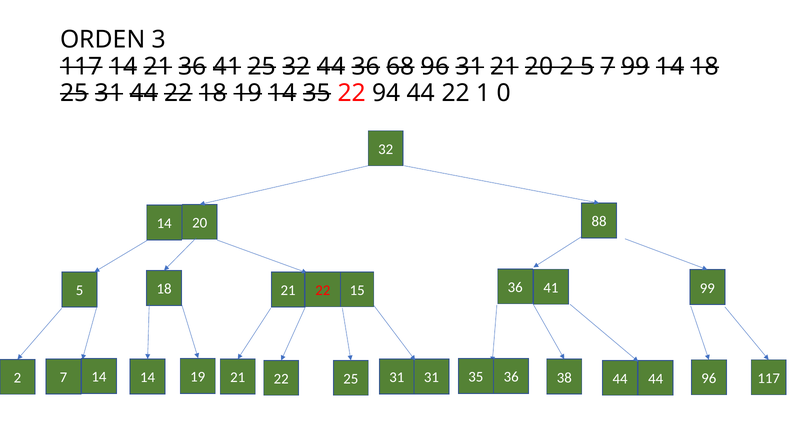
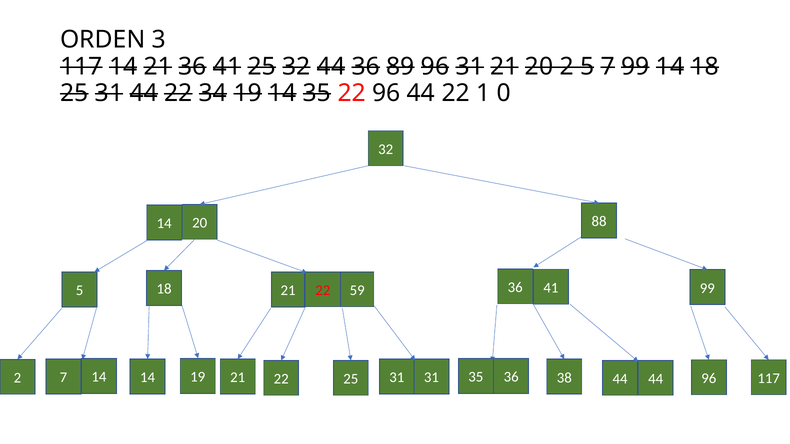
68: 68 -> 89
22 18: 18 -> 34
22 94: 94 -> 96
15: 15 -> 59
